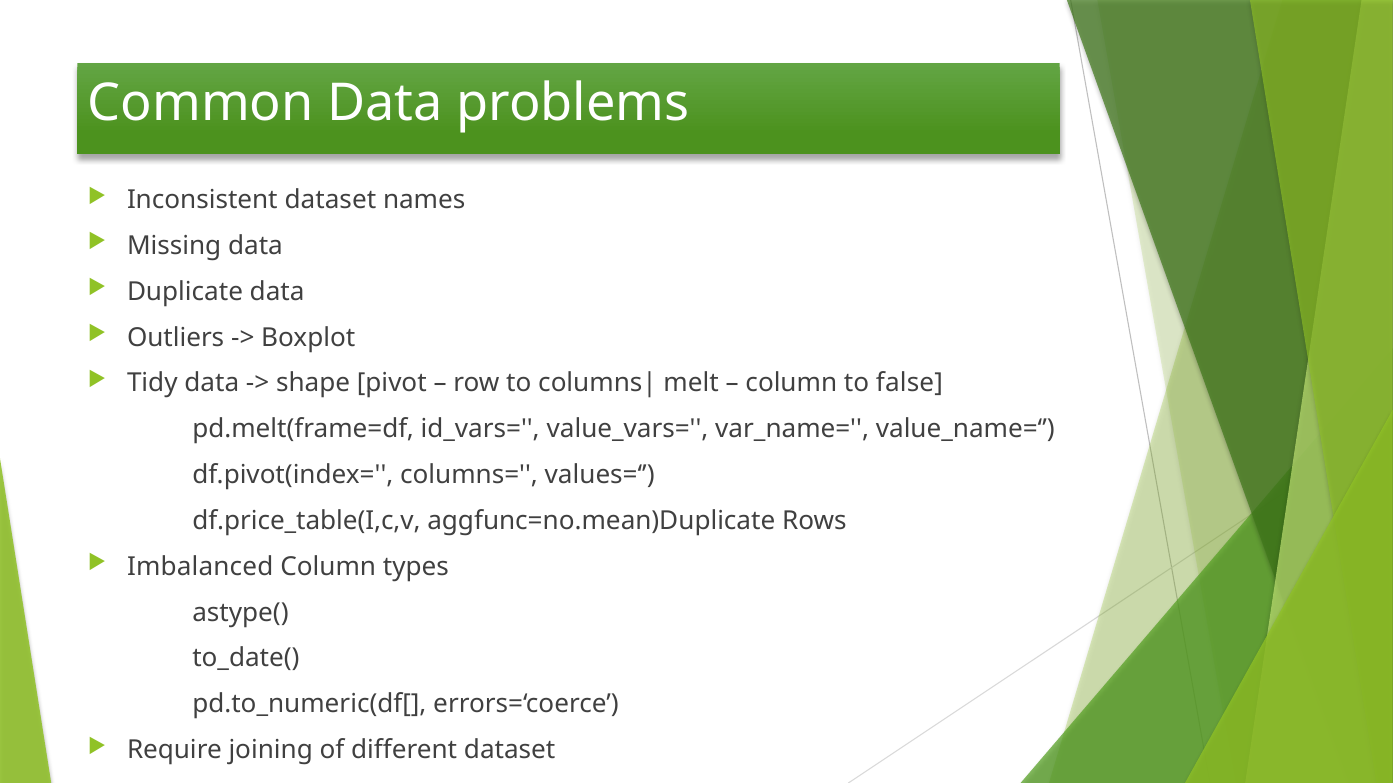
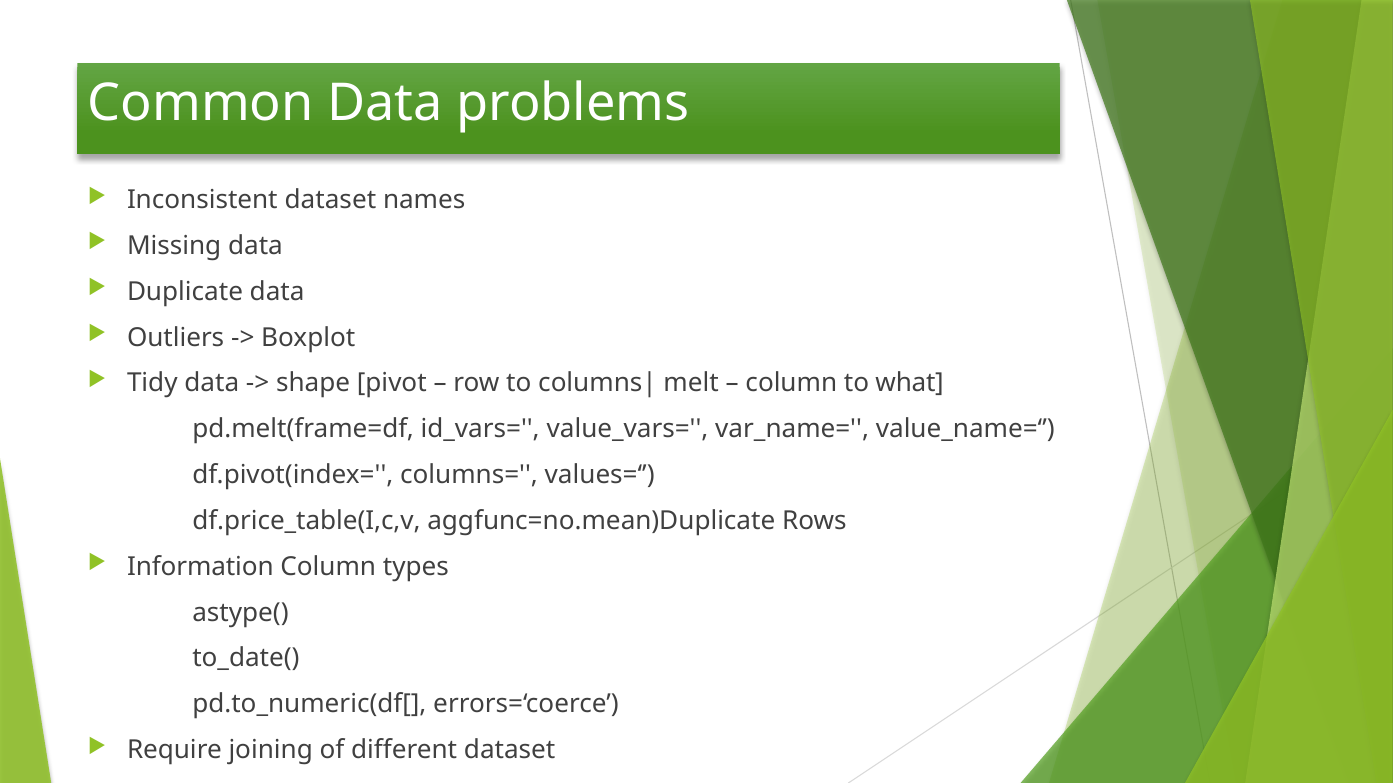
false: false -> what
Imbalanced: Imbalanced -> Information
